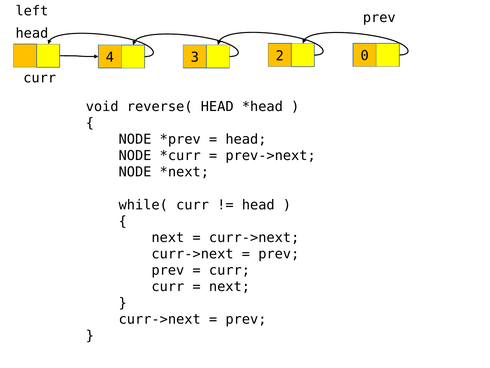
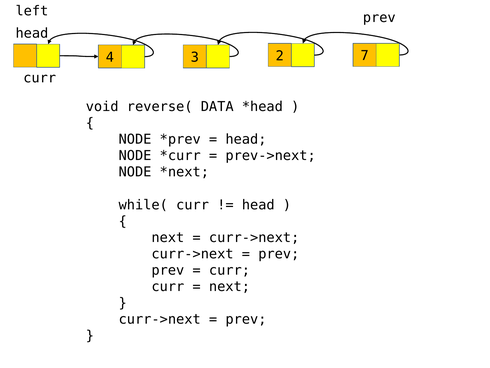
0: 0 -> 7
reverse( HEAD: HEAD -> DATA
